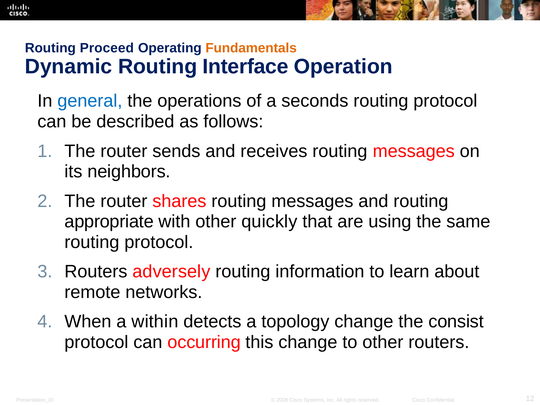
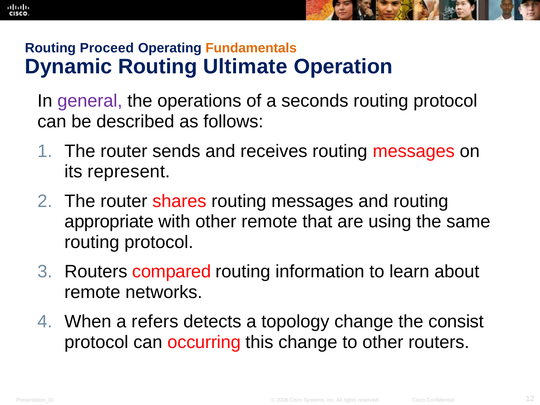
Interface: Interface -> Ultimate
general colour: blue -> purple
neighbors: neighbors -> represent
other quickly: quickly -> remote
adversely: adversely -> compared
within: within -> refers
